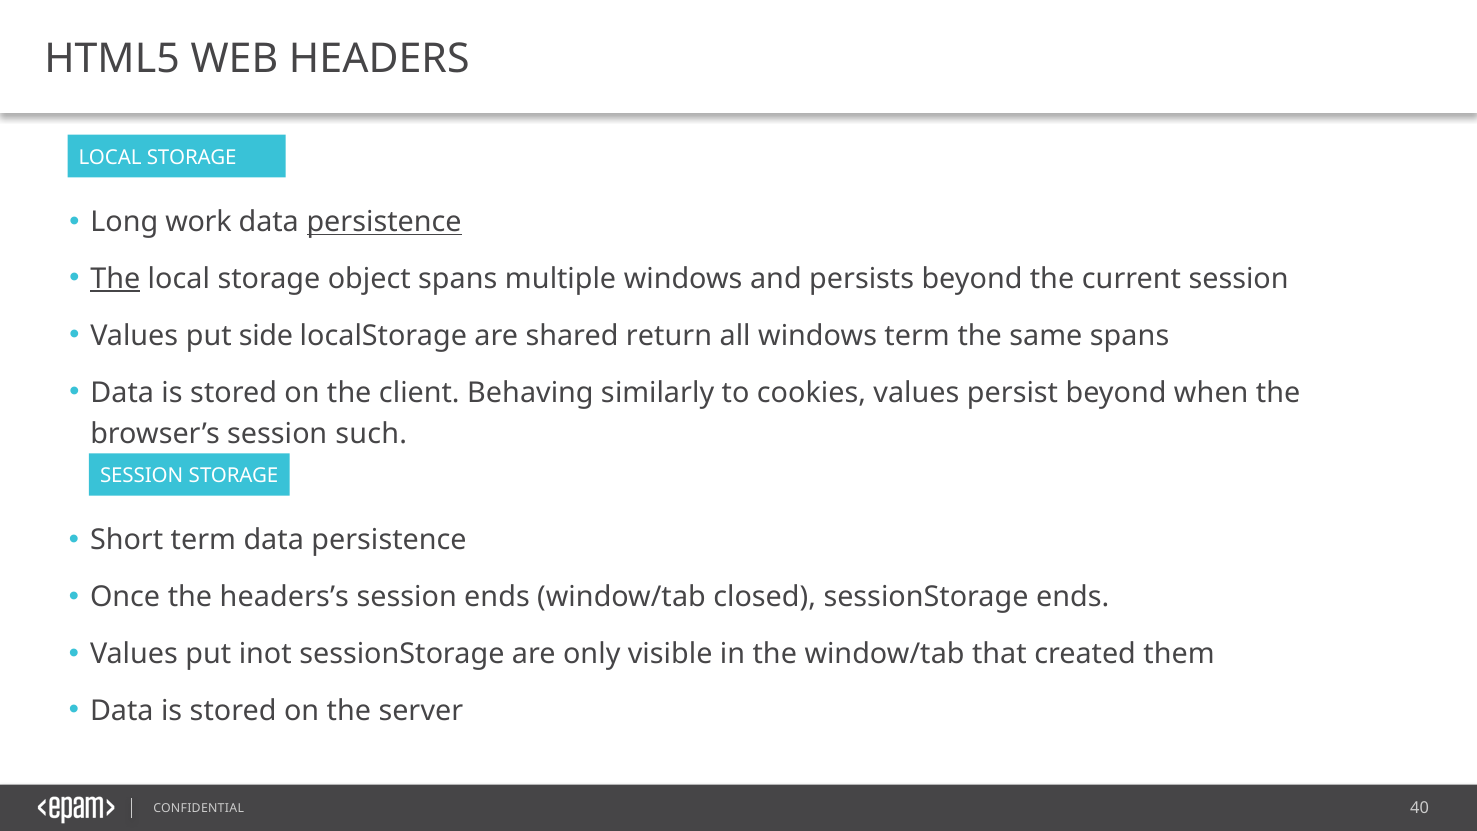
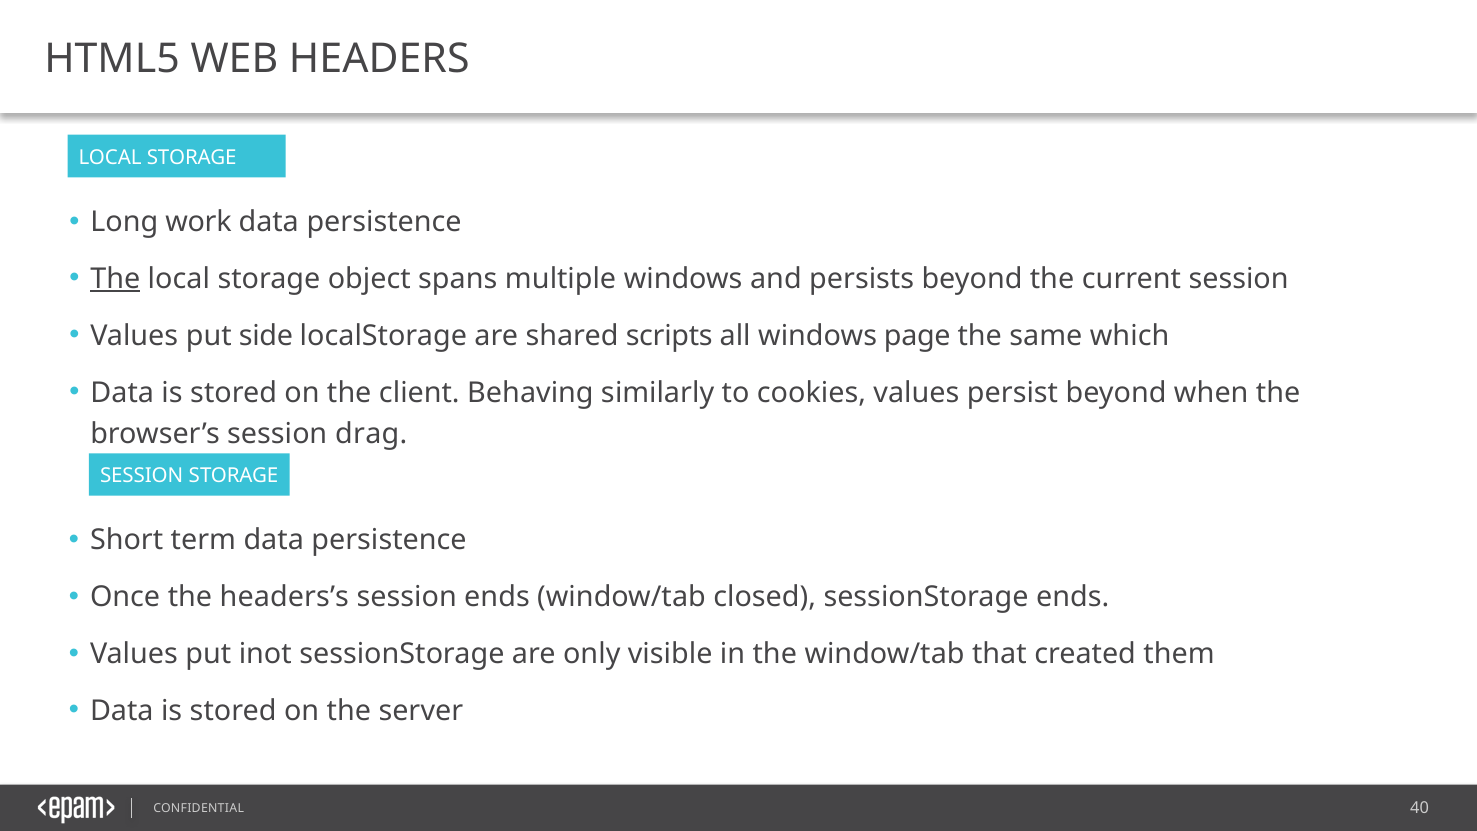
persistence at (384, 222) underline: present -> none
return: return -> scripts
windows term: term -> page
same spans: spans -> which
such: such -> drag
